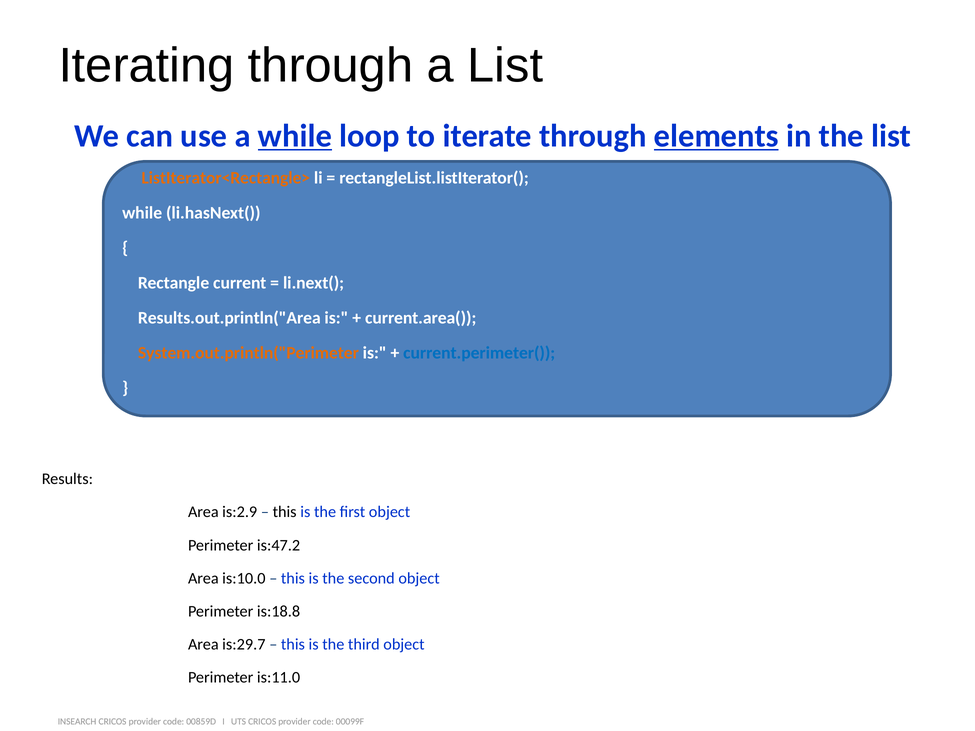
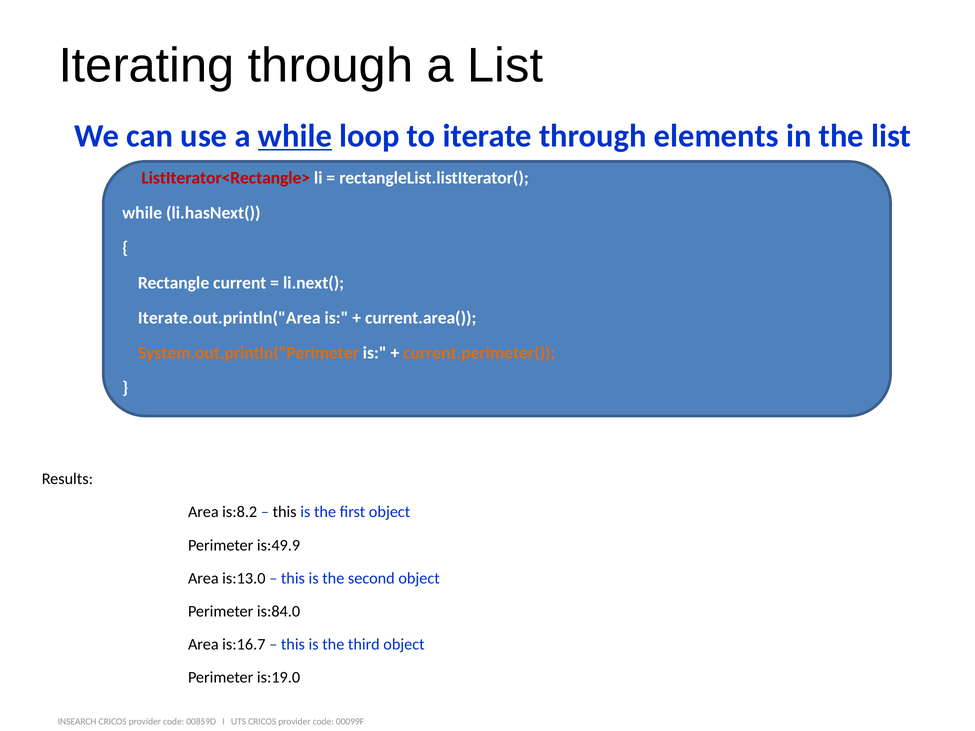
elements underline: present -> none
ListIterator<Rectangle> colour: orange -> red
Results.out.println("Area: Results.out.println("Area -> Iterate.out.println("Area
current.perimeter( colour: blue -> orange
is:2.9: is:2.9 -> is:8.2
is:47.2: is:47.2 -> is:49.9
is:10.0: is:10.0 -> is:13.0
is:18.8: is:18.8 -> is:84.0
is:29.7: is:29.7 -> is:16.7
is:11.0: is:11.0 -> is:19.0
